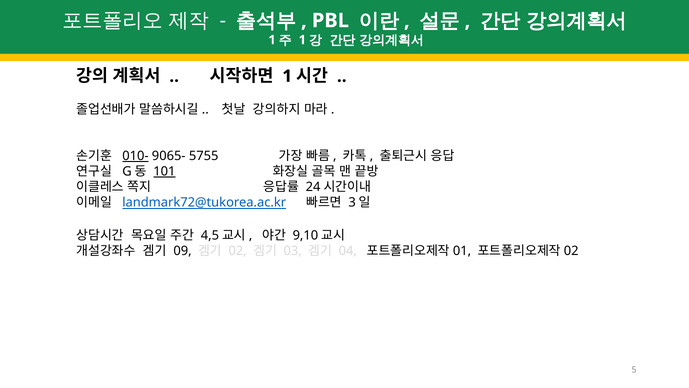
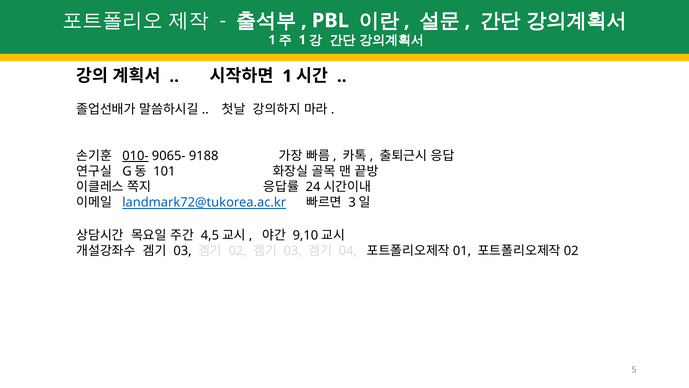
5755: 5755 -> 9188
101 underline: present -> none
09 at (183, 251): 09 -> 03
